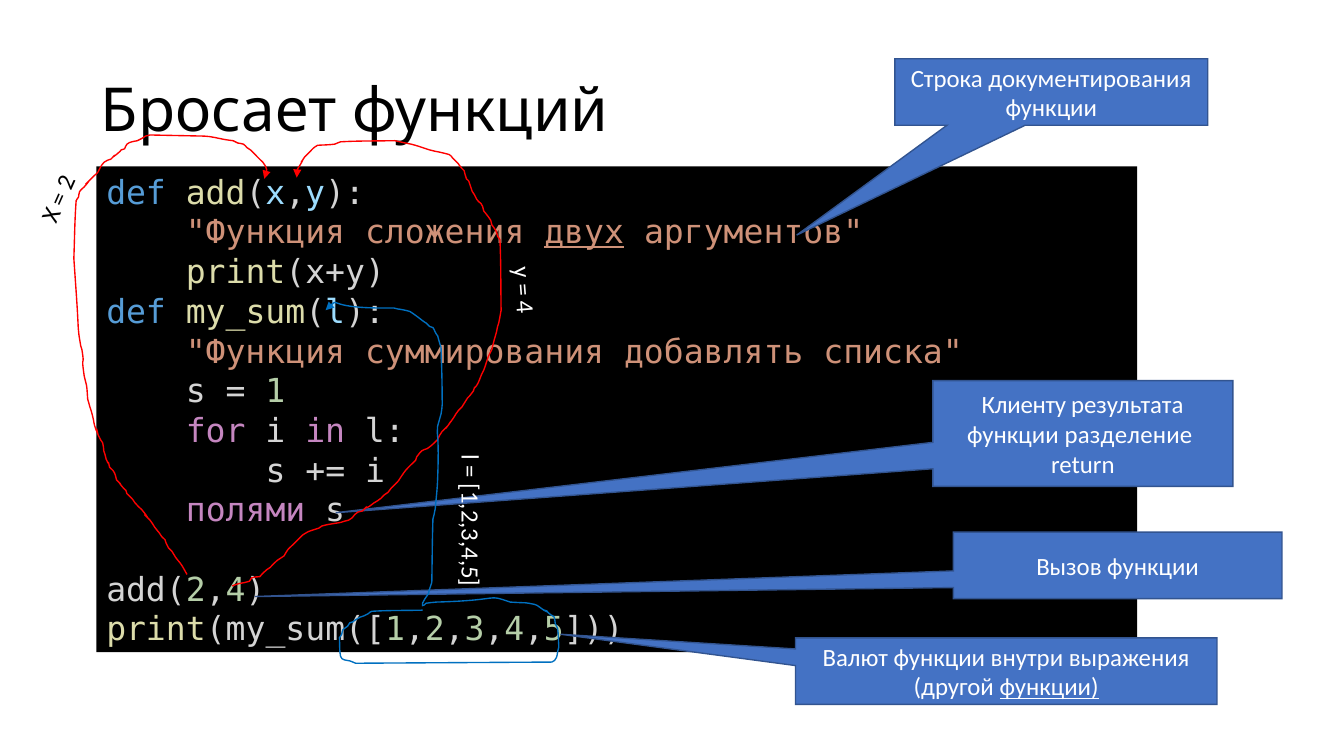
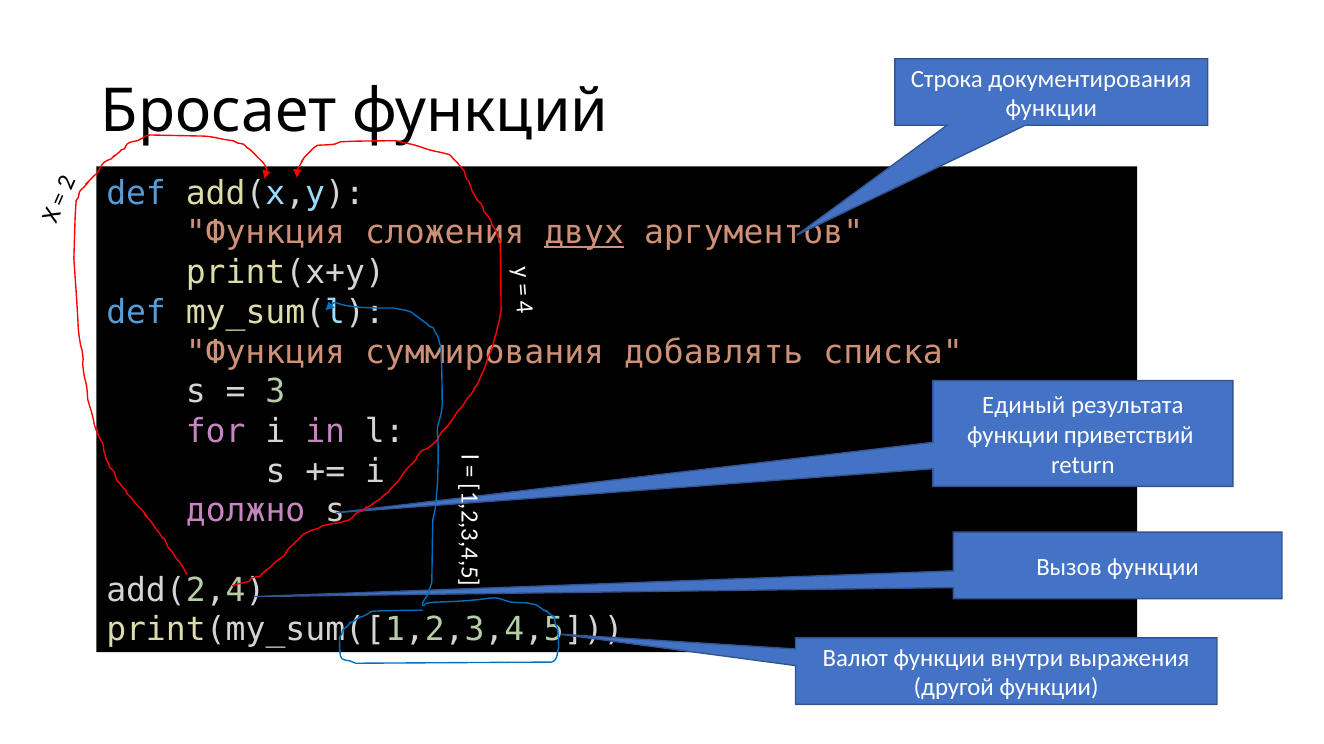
1 at (275, 392): 1 -> 3
Клиенту: Клиенту -> Единый
разделение: разделение -> приветствий
полями: полями -> должно
функции at (1049, 688) underline: present -> none
